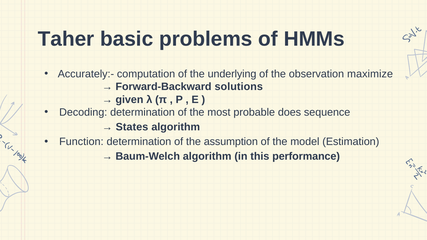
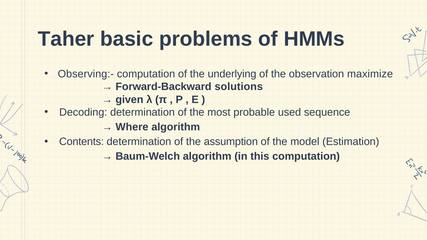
Accurately:-: Accurately:- -> Observing:-
does: does -> used
States: States -> Where
Function: Function -> Contents
this performance: performance -> computation
